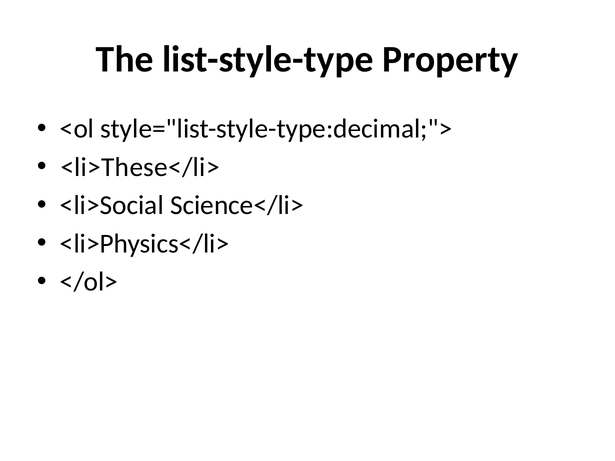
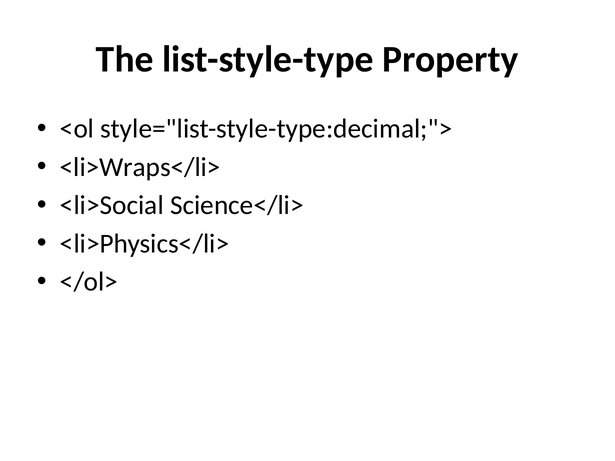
<li>These</li>: <li>These</li> -> <li>Wraps</li>
